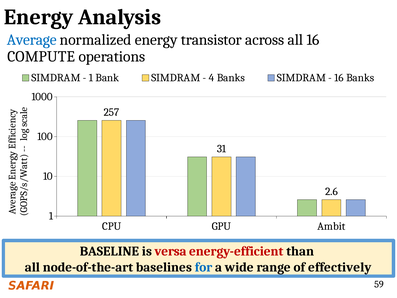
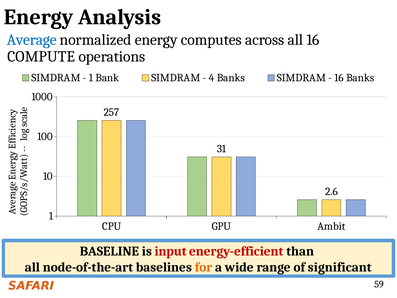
transistor: transistor -> computes
versa: versa -> input
for colour: blue -> orange
effectively: effectively -> significant
